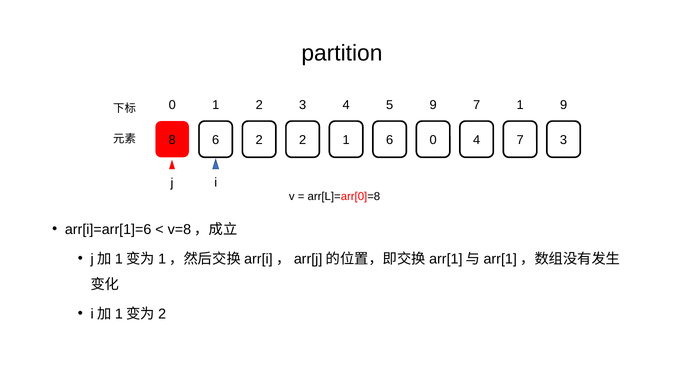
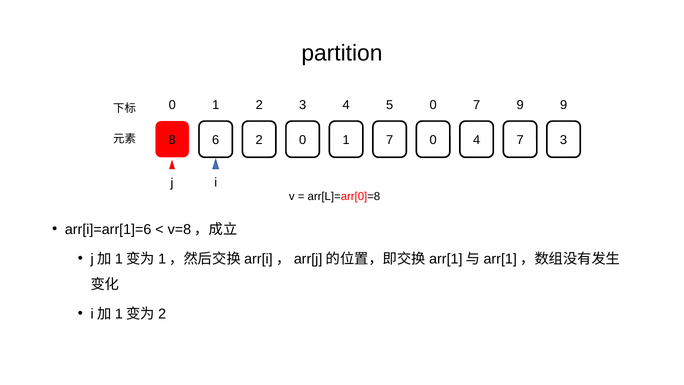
4 9: 9 -> 0
7 1: 1 -> 9
2 2: 2 -> 0
1 6: 6 -> 7
